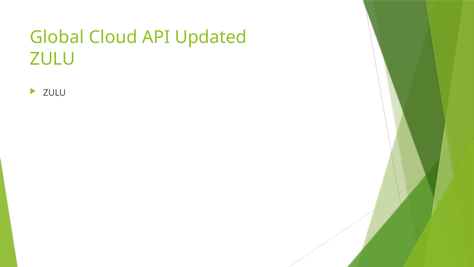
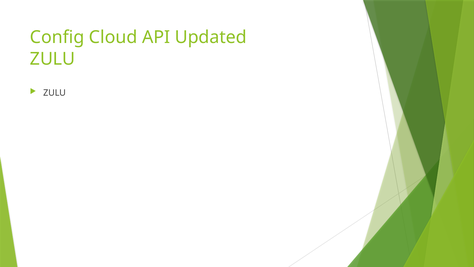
Global: Global -> Config
